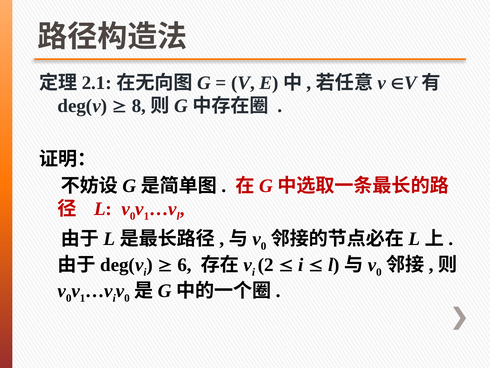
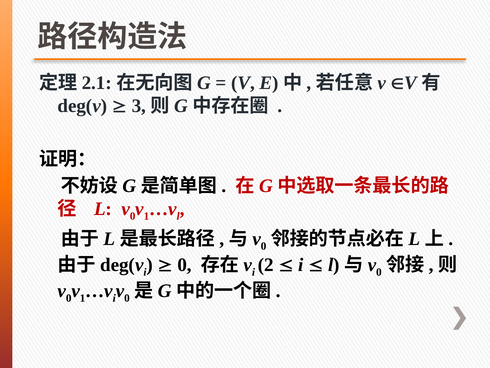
8: 8 -> 3
6 at (184, 264): 6 -> 0
